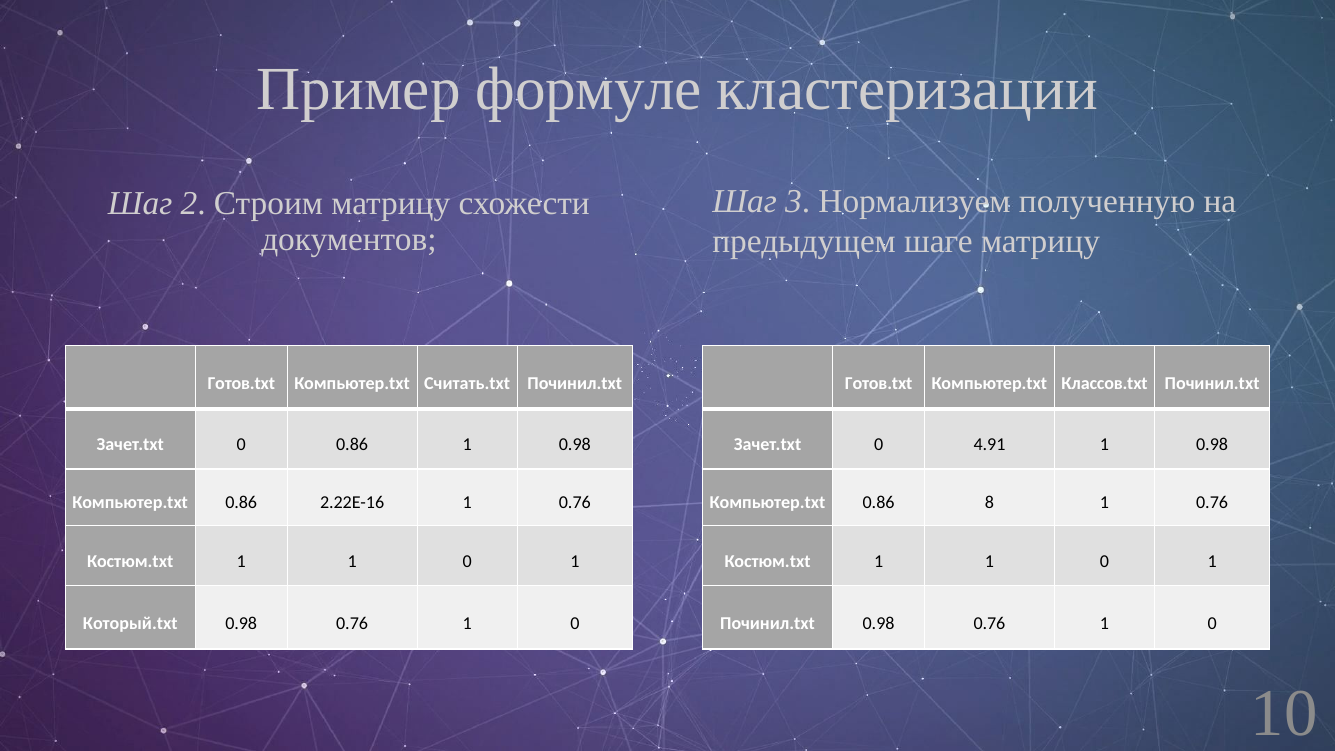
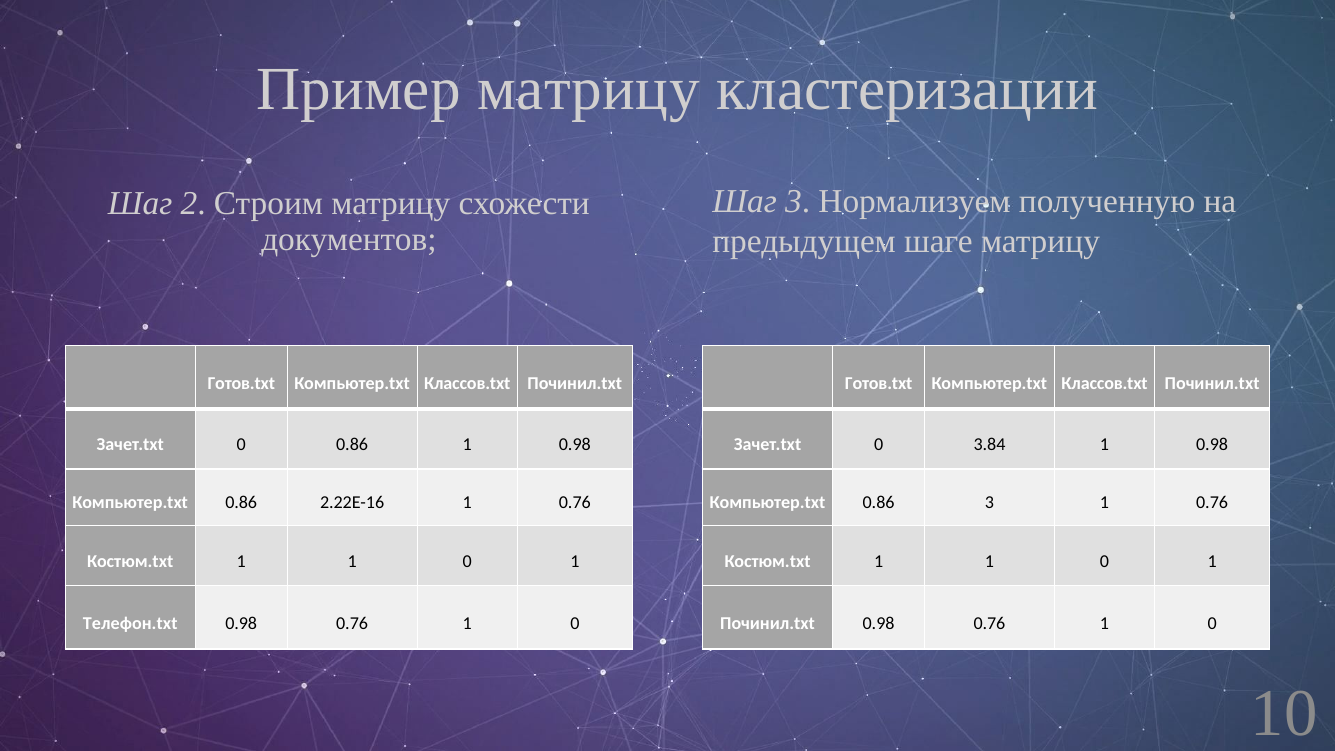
Пример формуле: формуле -> матрицу
Считать.txt at (467, 383): Считать.txt -> Классов.txt
4.91: 4.91 -> 3.84
0.86 8: 8 -> 3
Который.txt: Который.txt -> Телефон.txt
